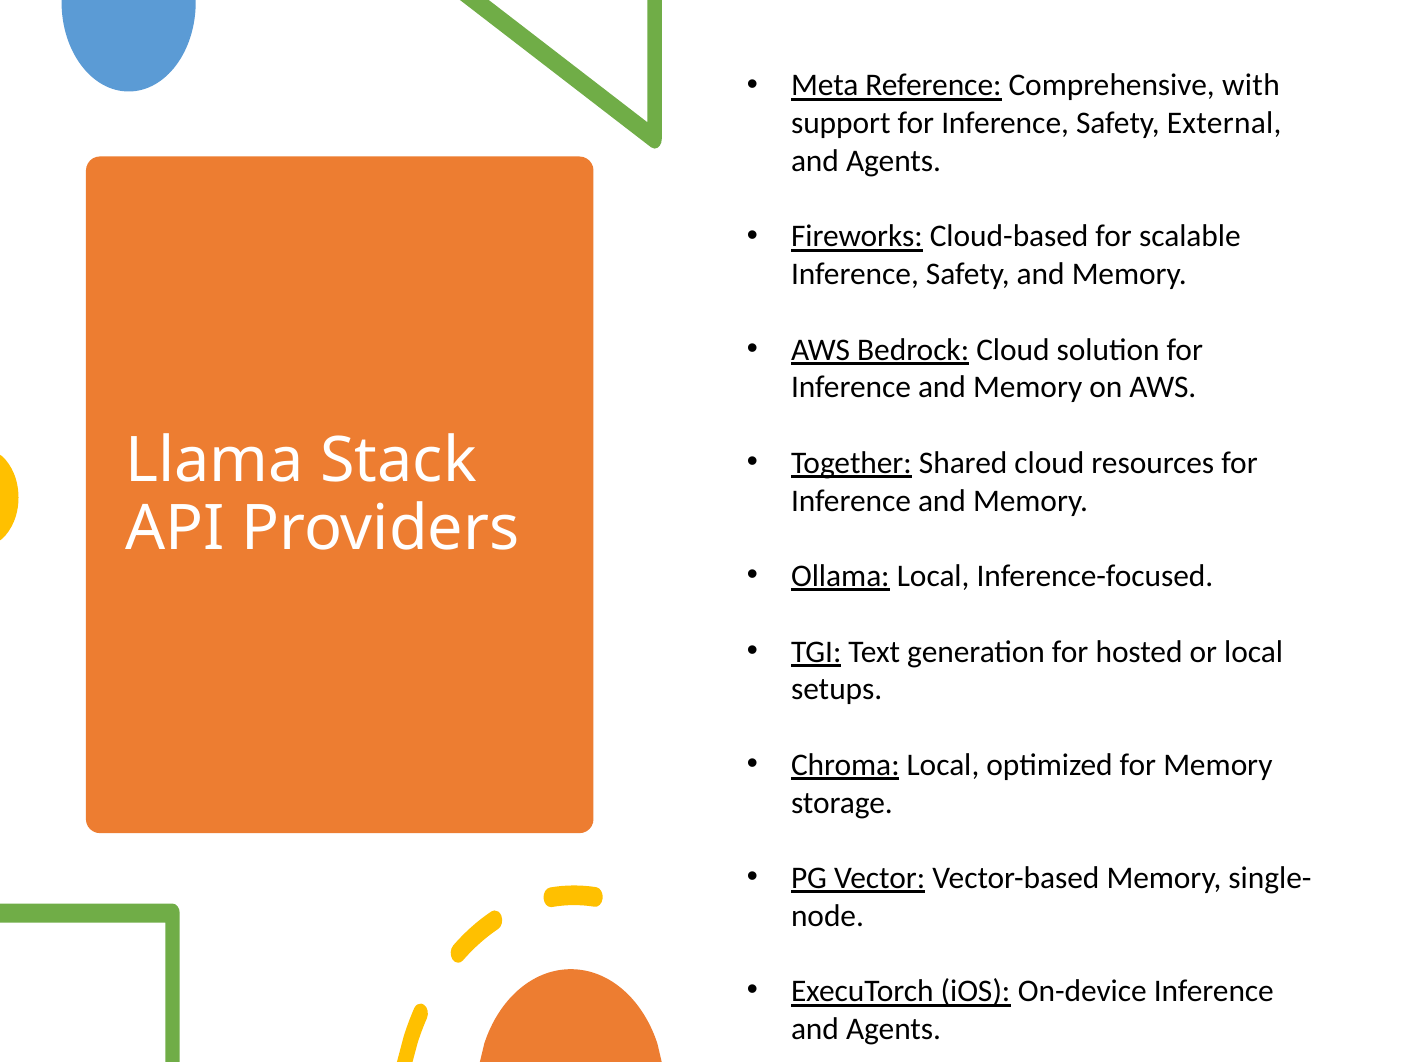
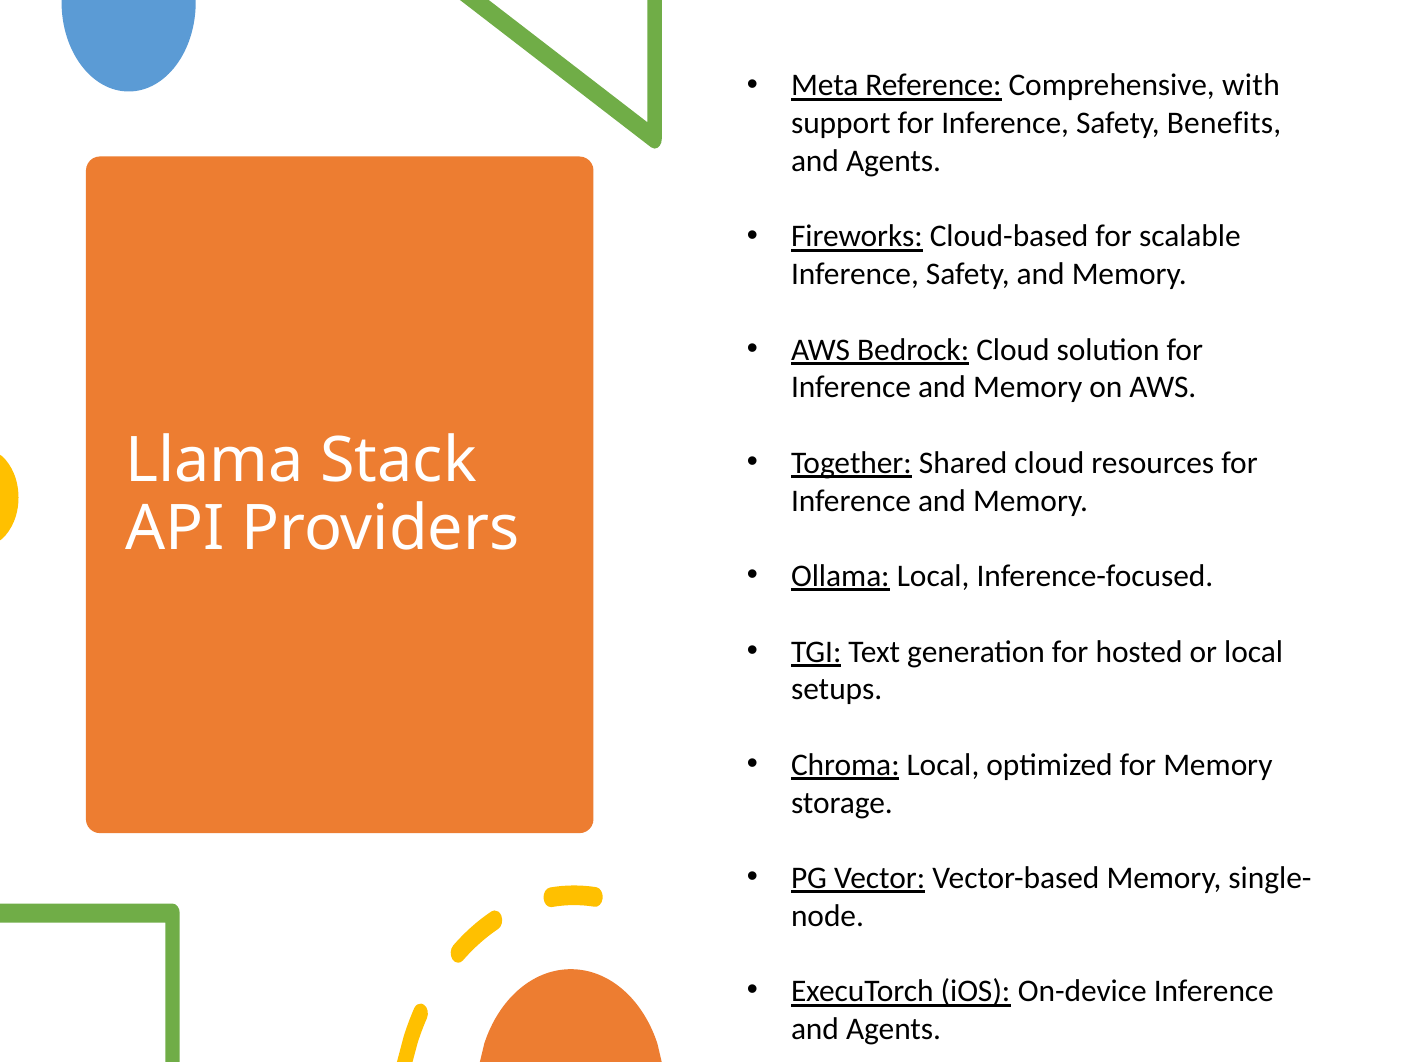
External: External -> Benefits
